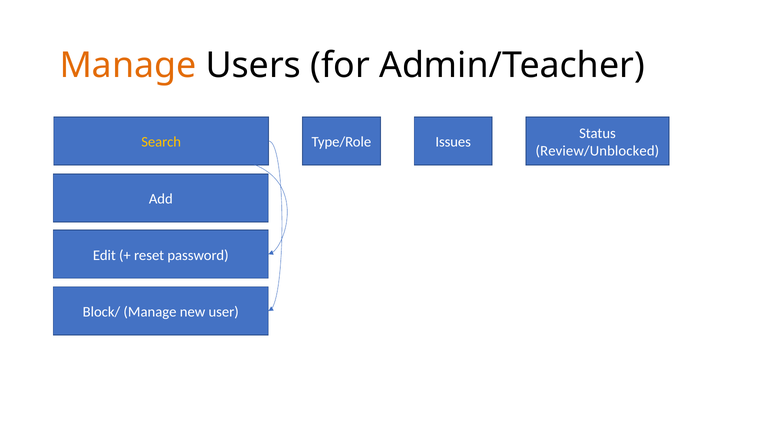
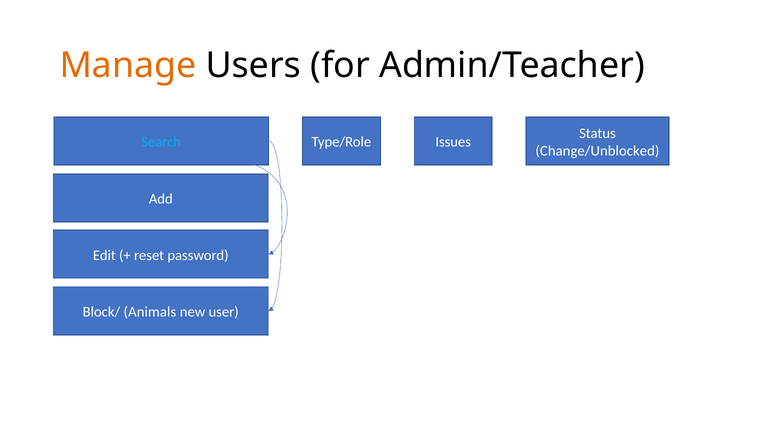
Search colour: yellow -> light blue
Review/Unblocked: Review/Unblocked -> Change/Unblocked
Block/ Manage: Manage -> Animals
